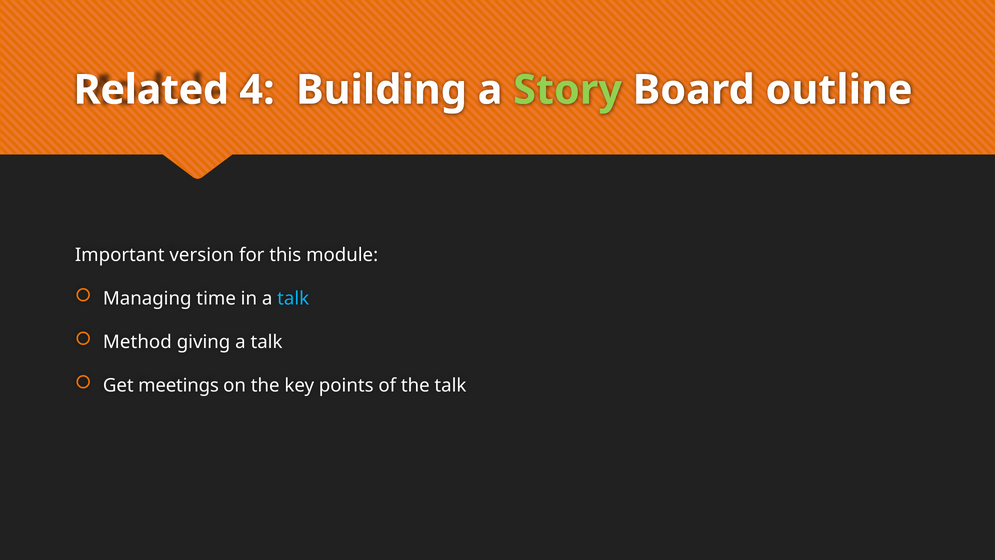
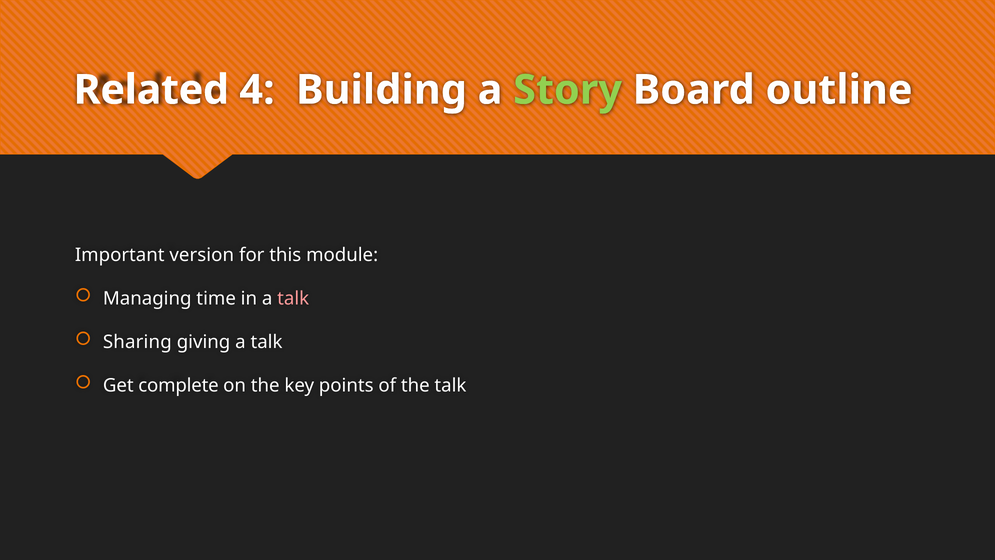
talk at (293, 298) colour: light blue -> pink
Method: Method -> Sharing
meetings: meetings -> complete
